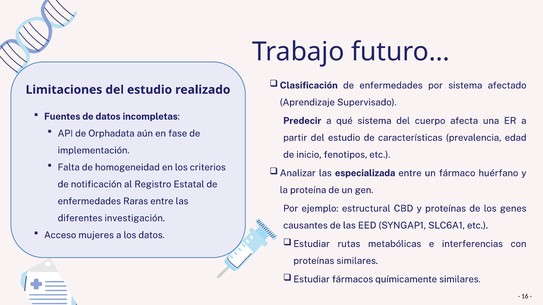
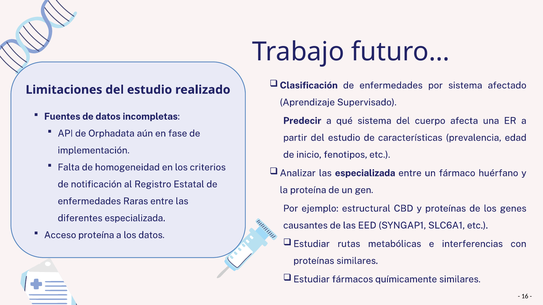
diferentes investigación: investigación -> especializada
Acceso mujeres: mujeres -> proteína
